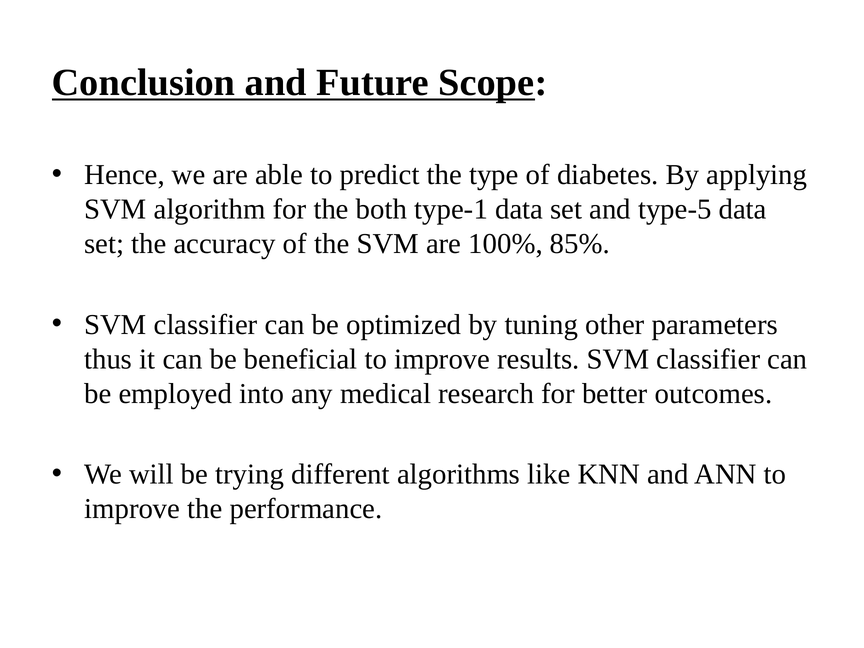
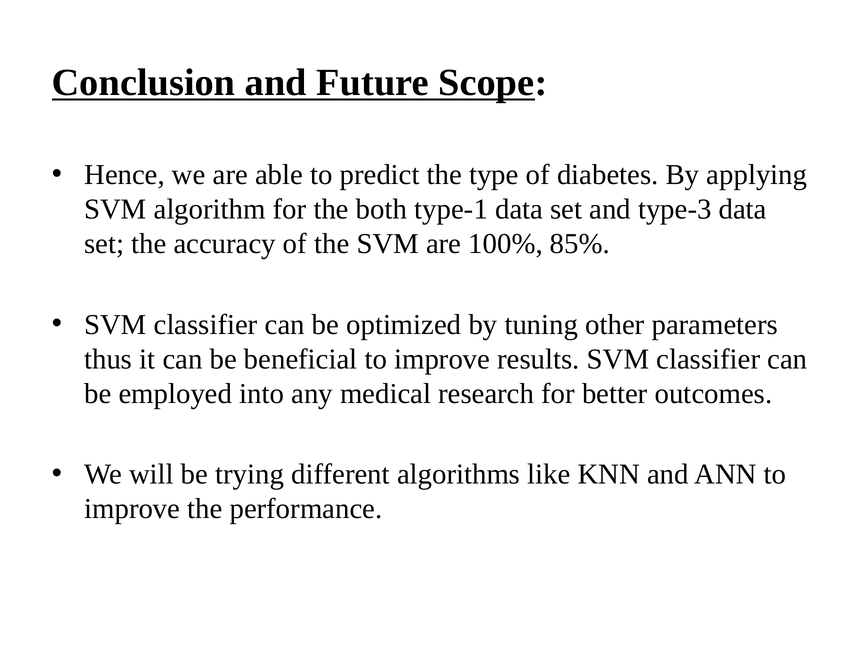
type-5: type-5 -> type-3
